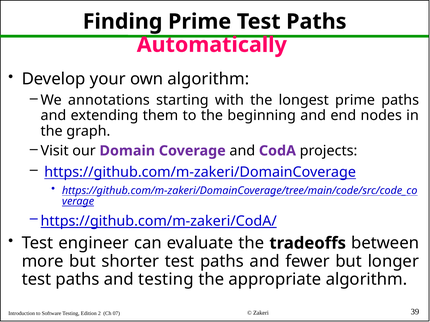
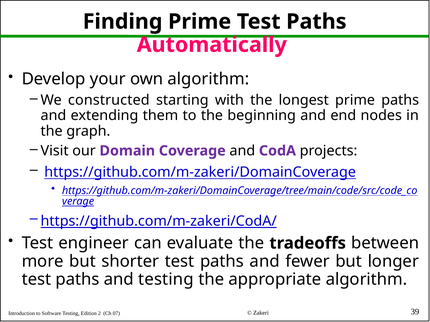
annotations: annotations -> constructed
